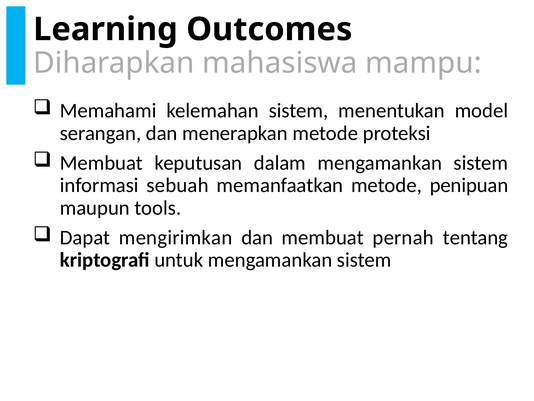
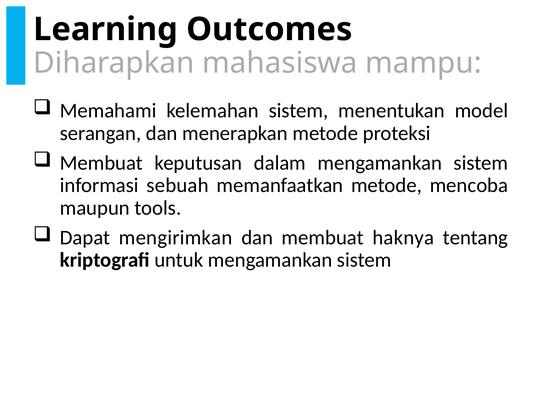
penipuan: penipuan -> mencoba
pernah: pernah -> haknya
